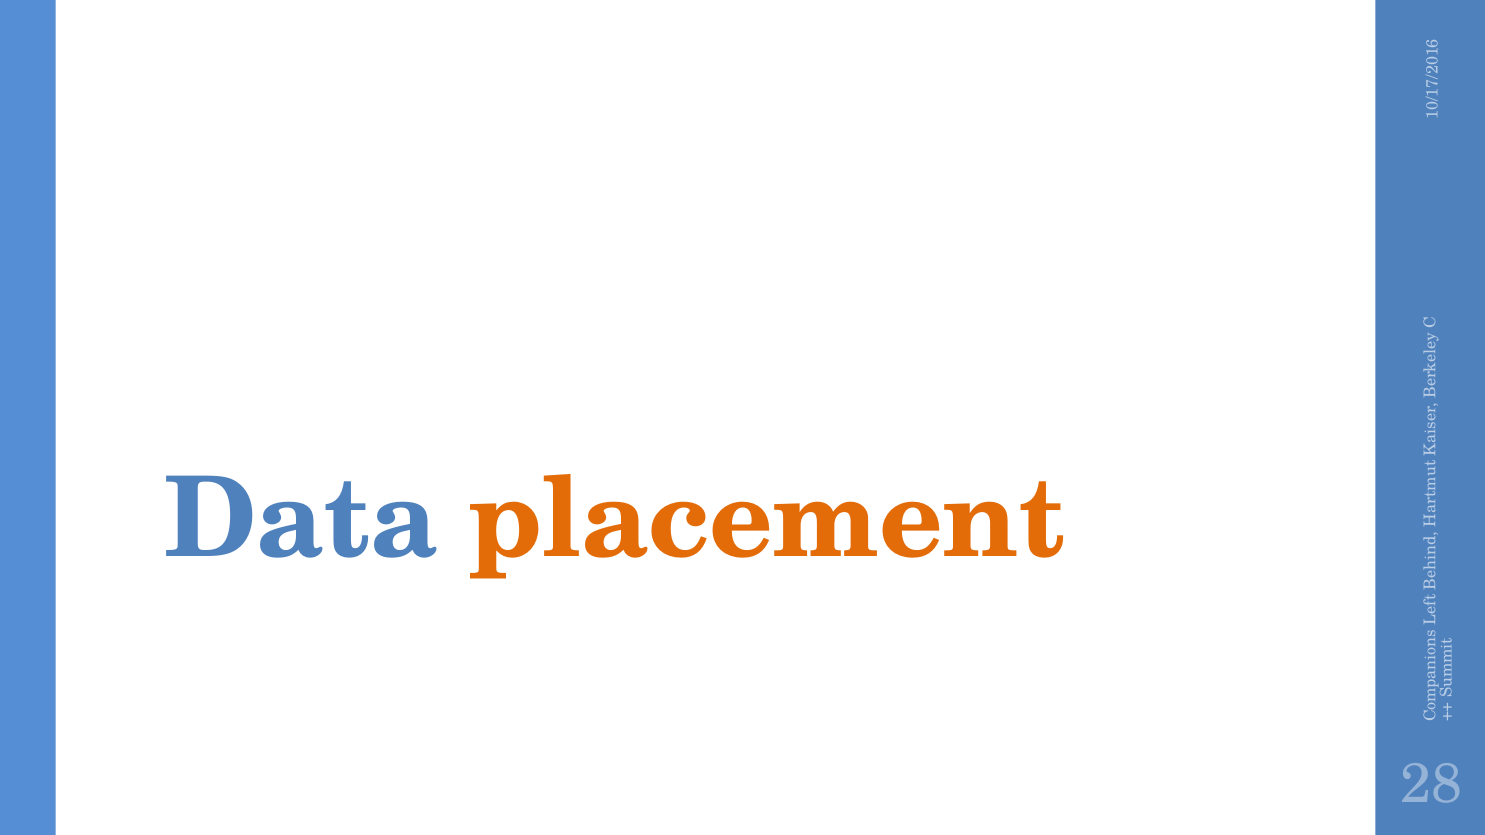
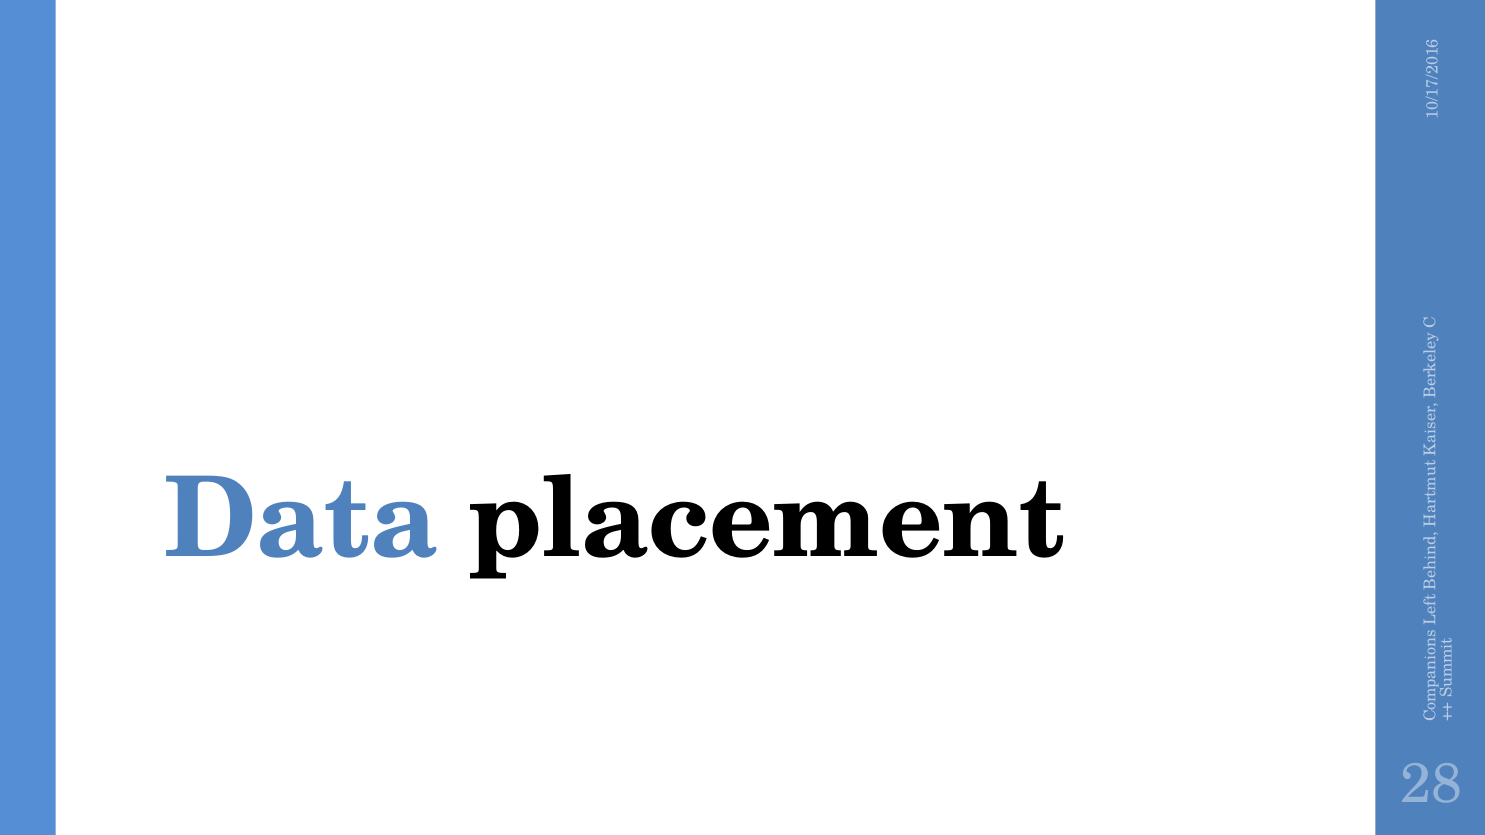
placement colour: orange -> black
